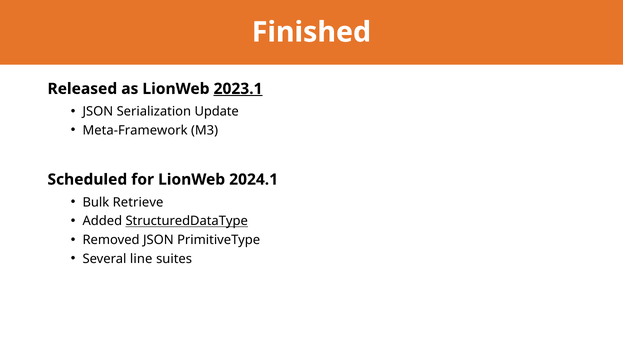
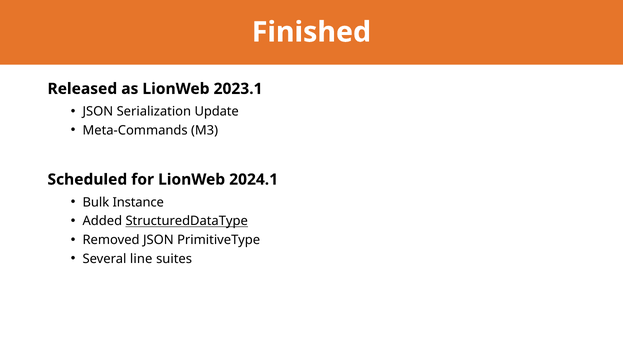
2023.1 underline: present -> none
Meta-Framework: Meta-Framework -> Meta-Commands
Retrieve: Retrieve -> Instance
